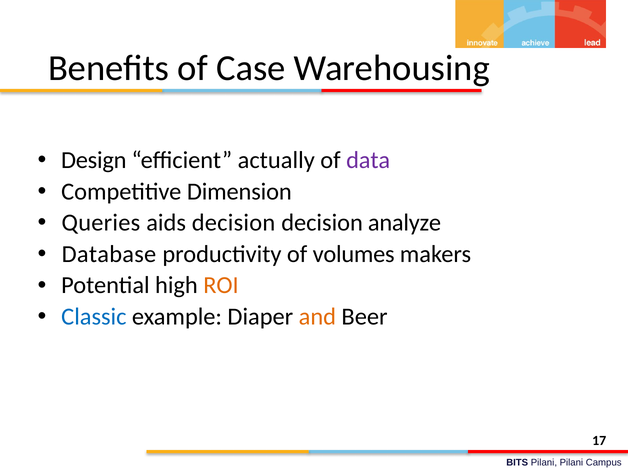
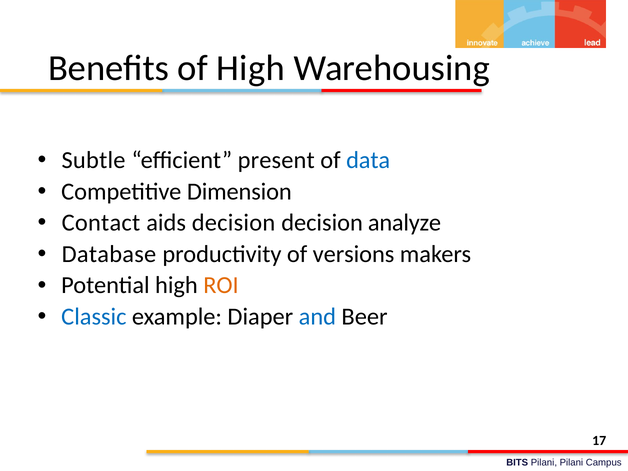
of Case: Case -> High
Design: Design -> Subtle
actually: actually -> present
data colour: purple -> blue
Queries: Queries -> Contact
volumes: volumes -> versions
and colour: orange -> blue
